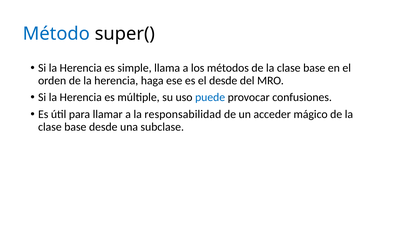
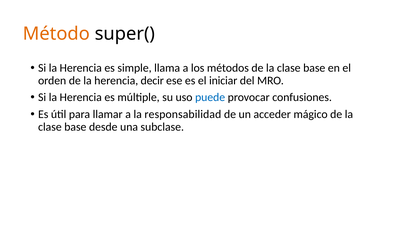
Método colour: blue -> orange
haga: haga -> decir
el desde: desde -> iniciar
